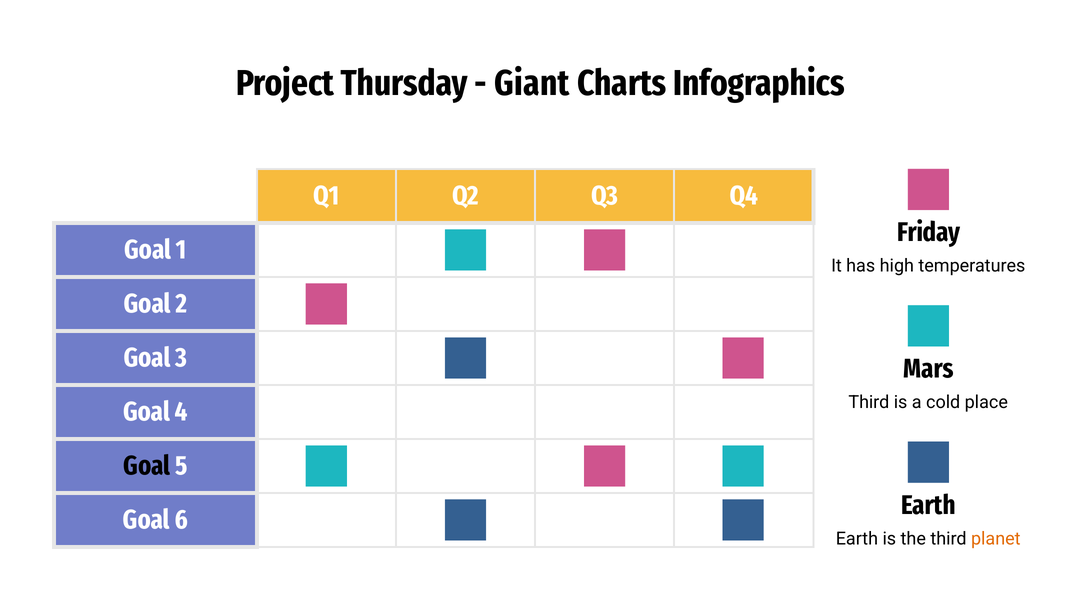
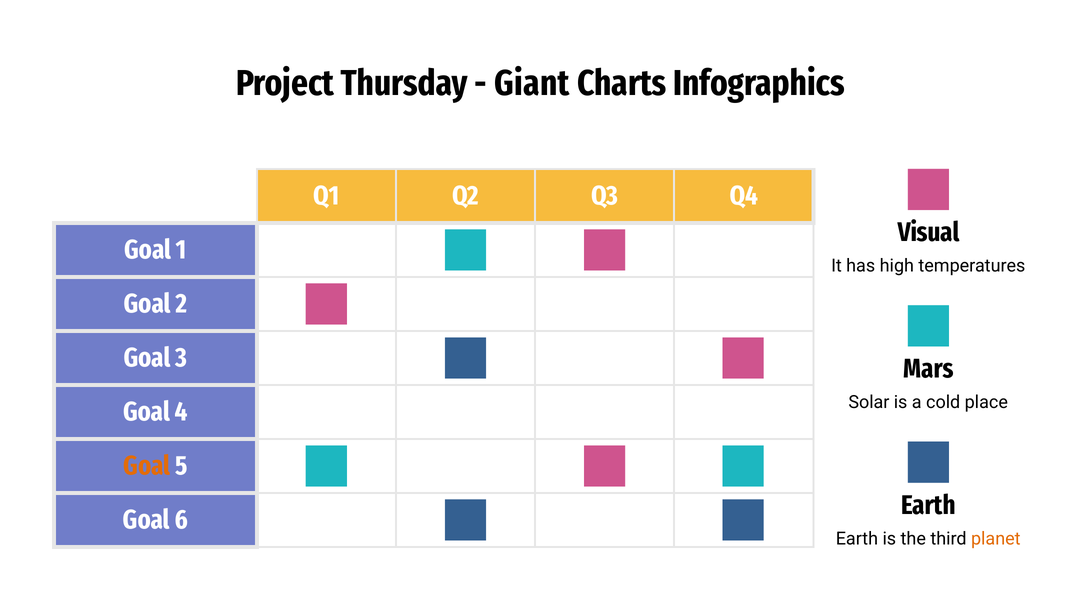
Friday: Friday -> Visual
Third at (869, 402): Third -> Solar
Goal at (147, 466) colour: black -> orange
